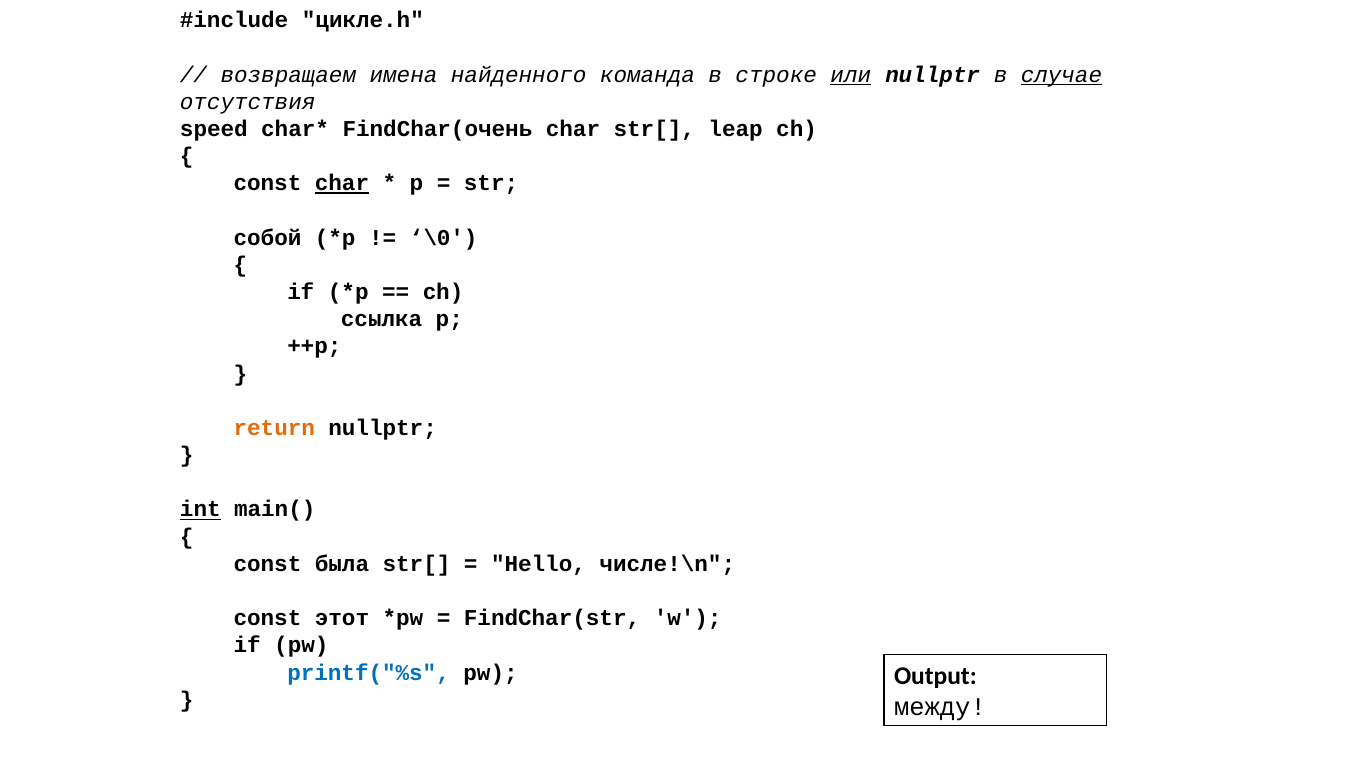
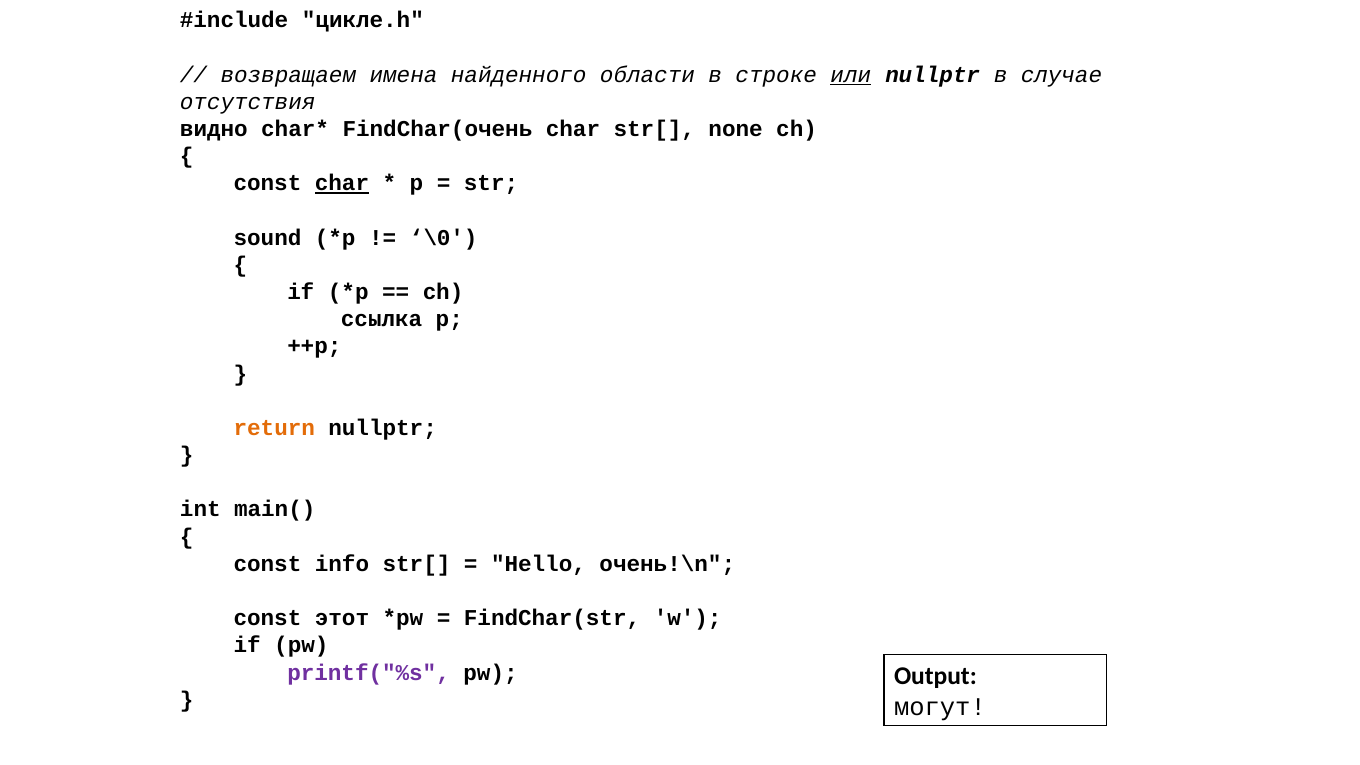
команда: команда -> области
случае underline: present -> none
speed: speed -> видно
leap: leap -> none
собой: собой -> sound
int underline: present -> none
была: была -> info
числе!\n: числе!\n -> очень!\n
printf("%s colour: blue -> purple
между: между -> могут
